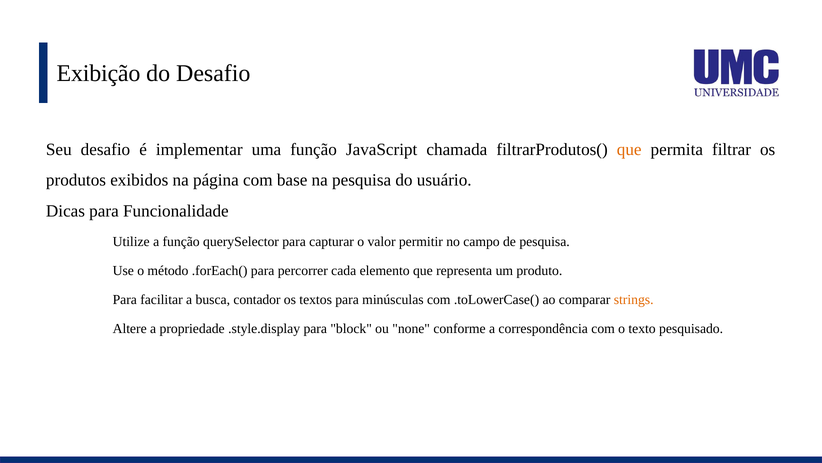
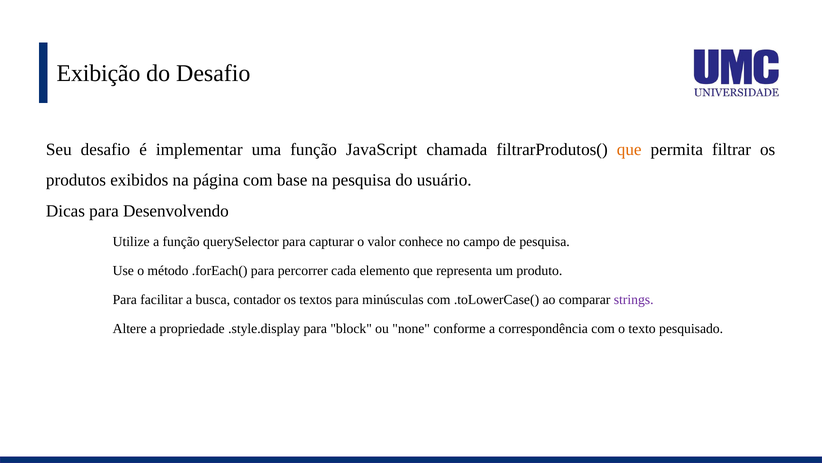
Funcionalidade: Funcionalidade -> Desenvolvendo
permitir: permitir -> conhece
strings colour: orange -> purple
